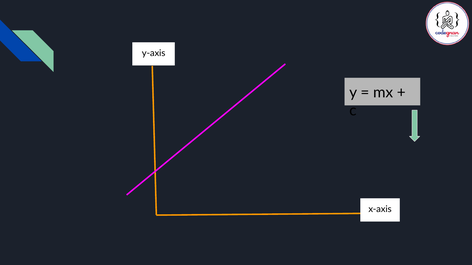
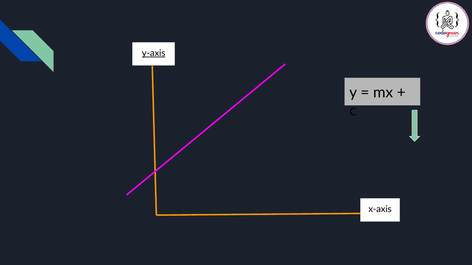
y-axis underline: none -> present
